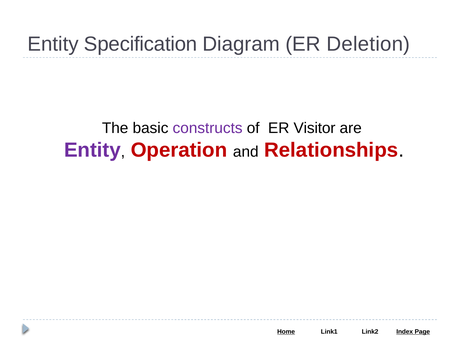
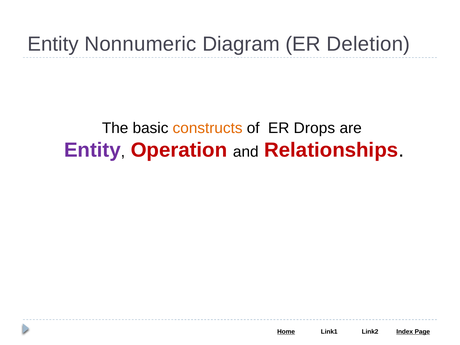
Specification: Specification -> Nonnumeric
constructs colour: purple -> orange
Visitor: Visitor -> Drops
